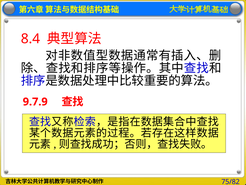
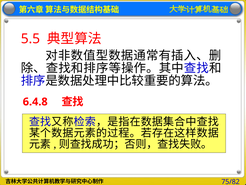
8.4: 8.4 -> 5.5
9.7.9: 9.7.9 -> 6.4.8
